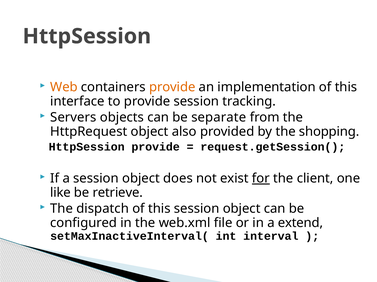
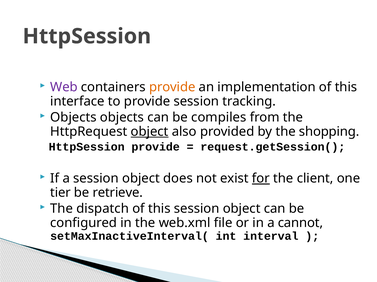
Web colour: orange -> purple
Servers at (73, 118): Servers -> Objects
separate: separate -> compiles
object at (150, 132) underline: none -> present
like: like -> tier
extend: extend -> cannot
